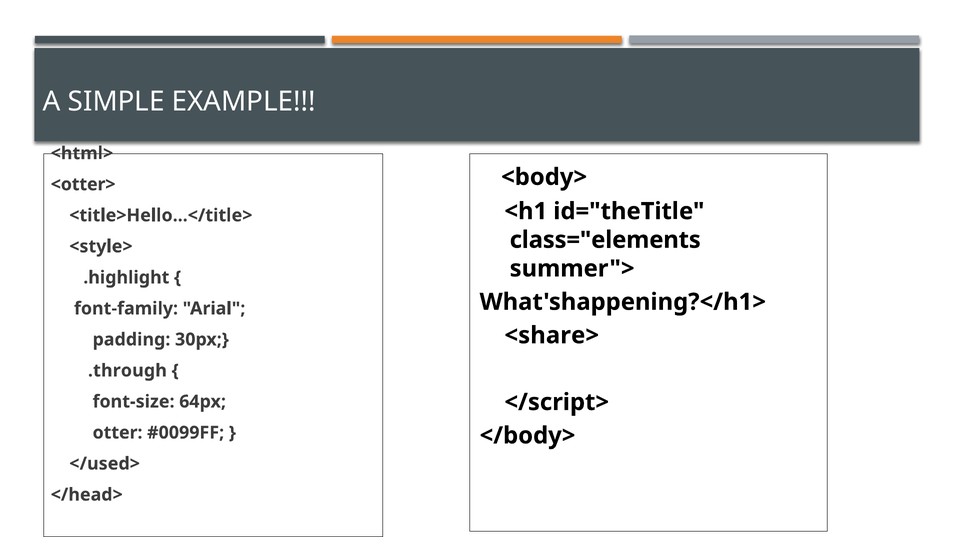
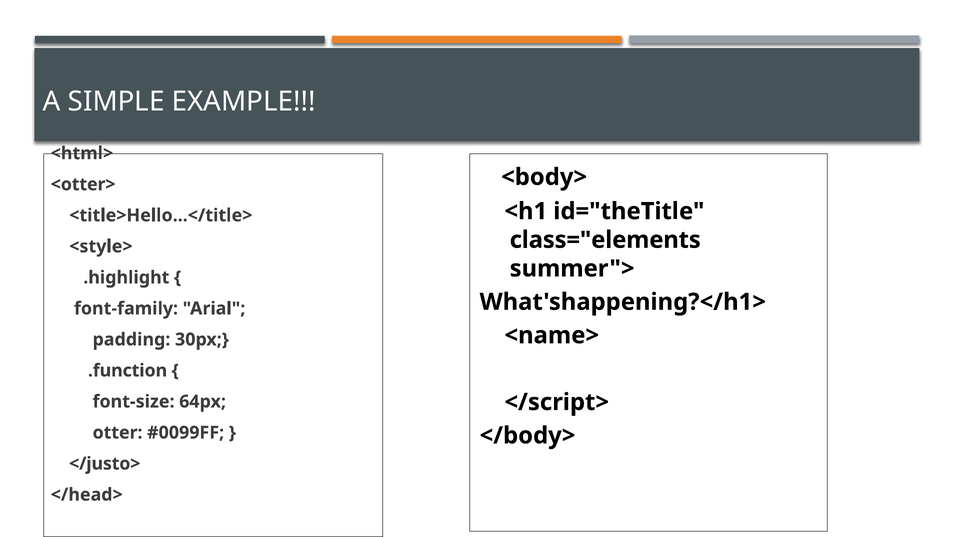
<share>: <share> -> <name>
.through: .through -> .function
</used>: </used> -> </justo>
